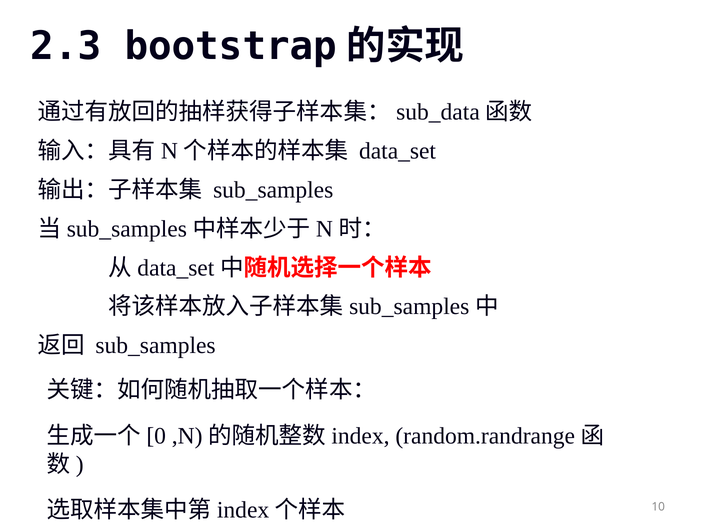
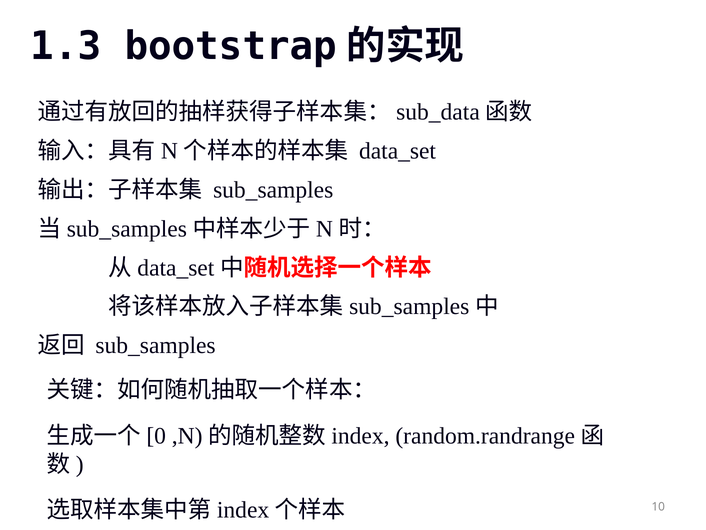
2.3: 2.3 -> 1.3
